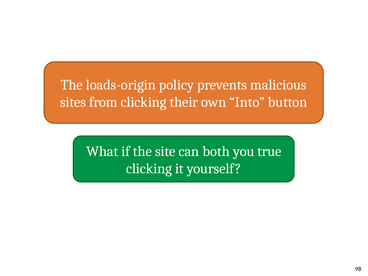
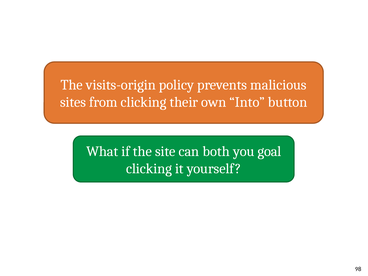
loads-origin: loads-origin -> visits-origin
true: true -> goal
